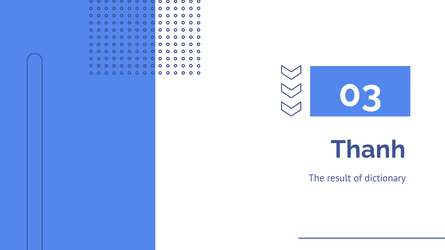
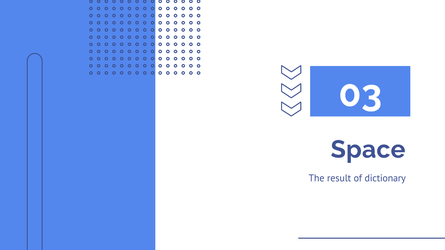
Thanh: Thanh -> Space
